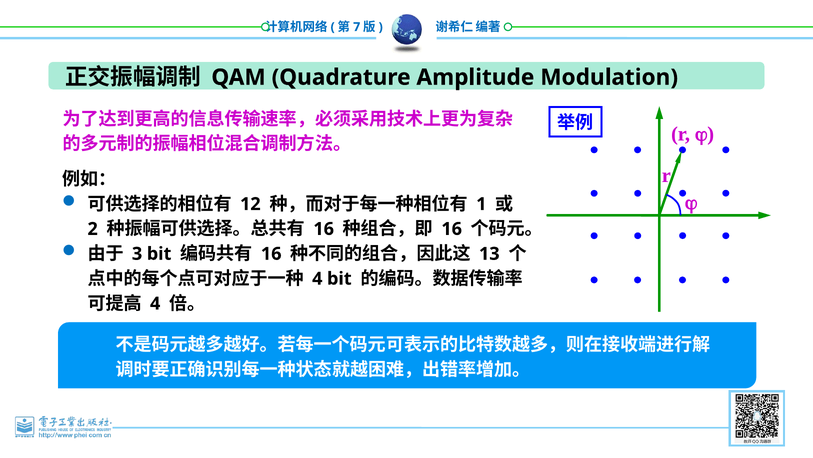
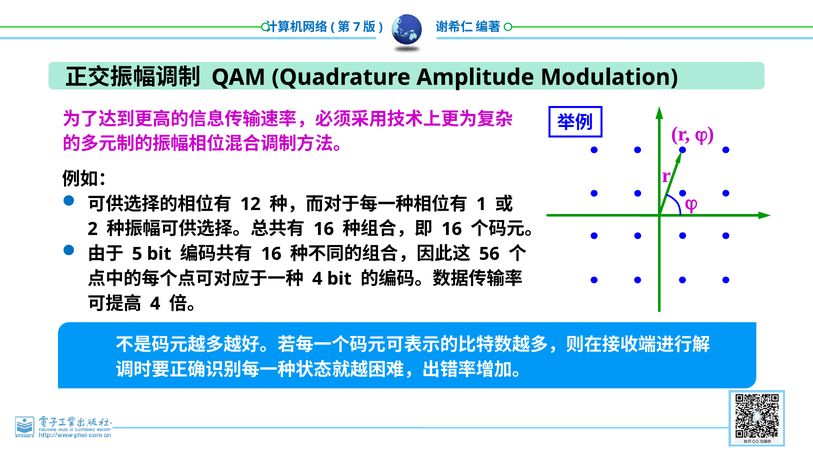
3: 3 -> 5
13: 13 -> 56
